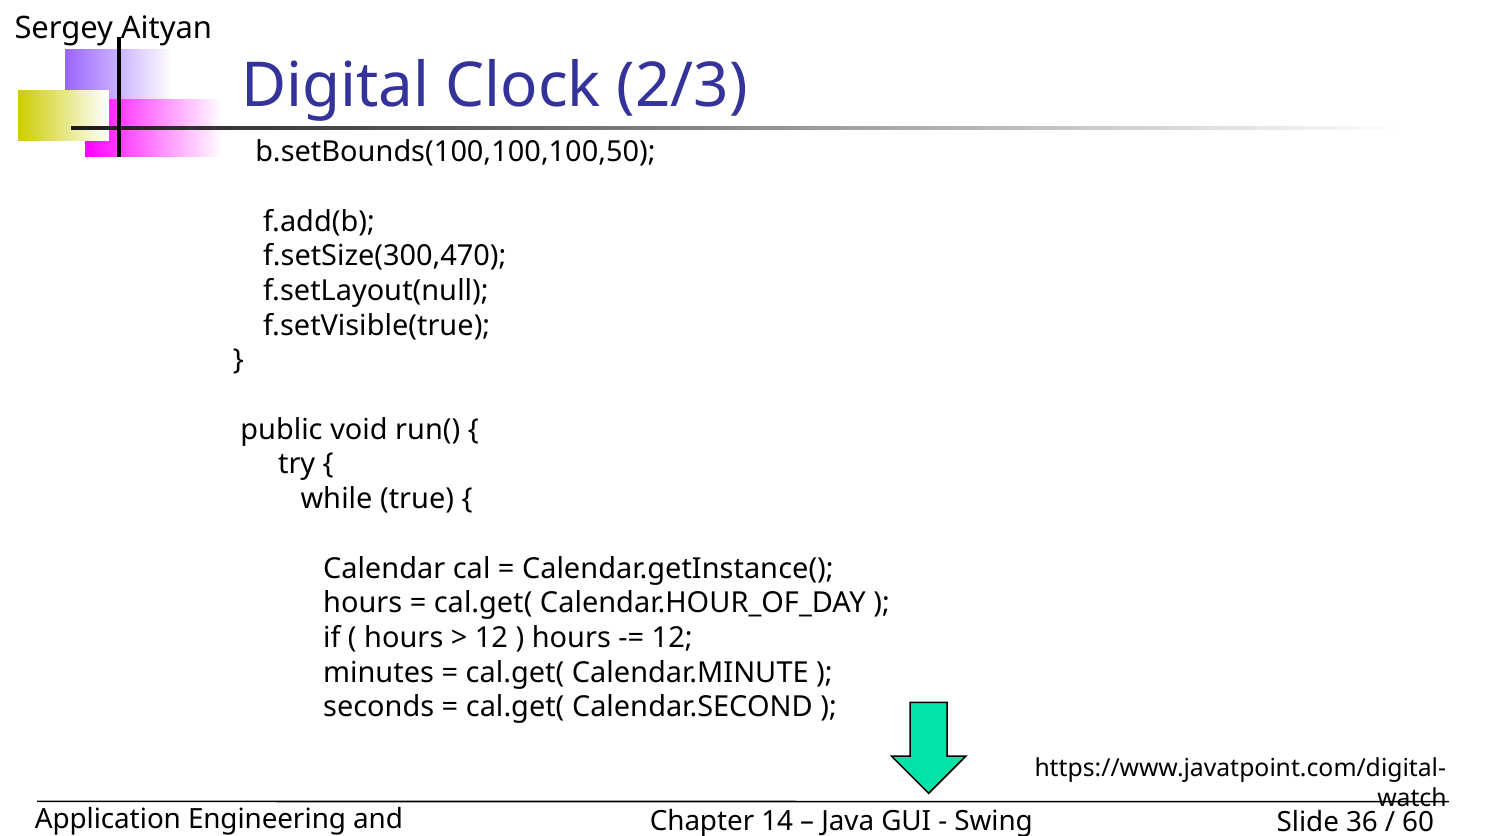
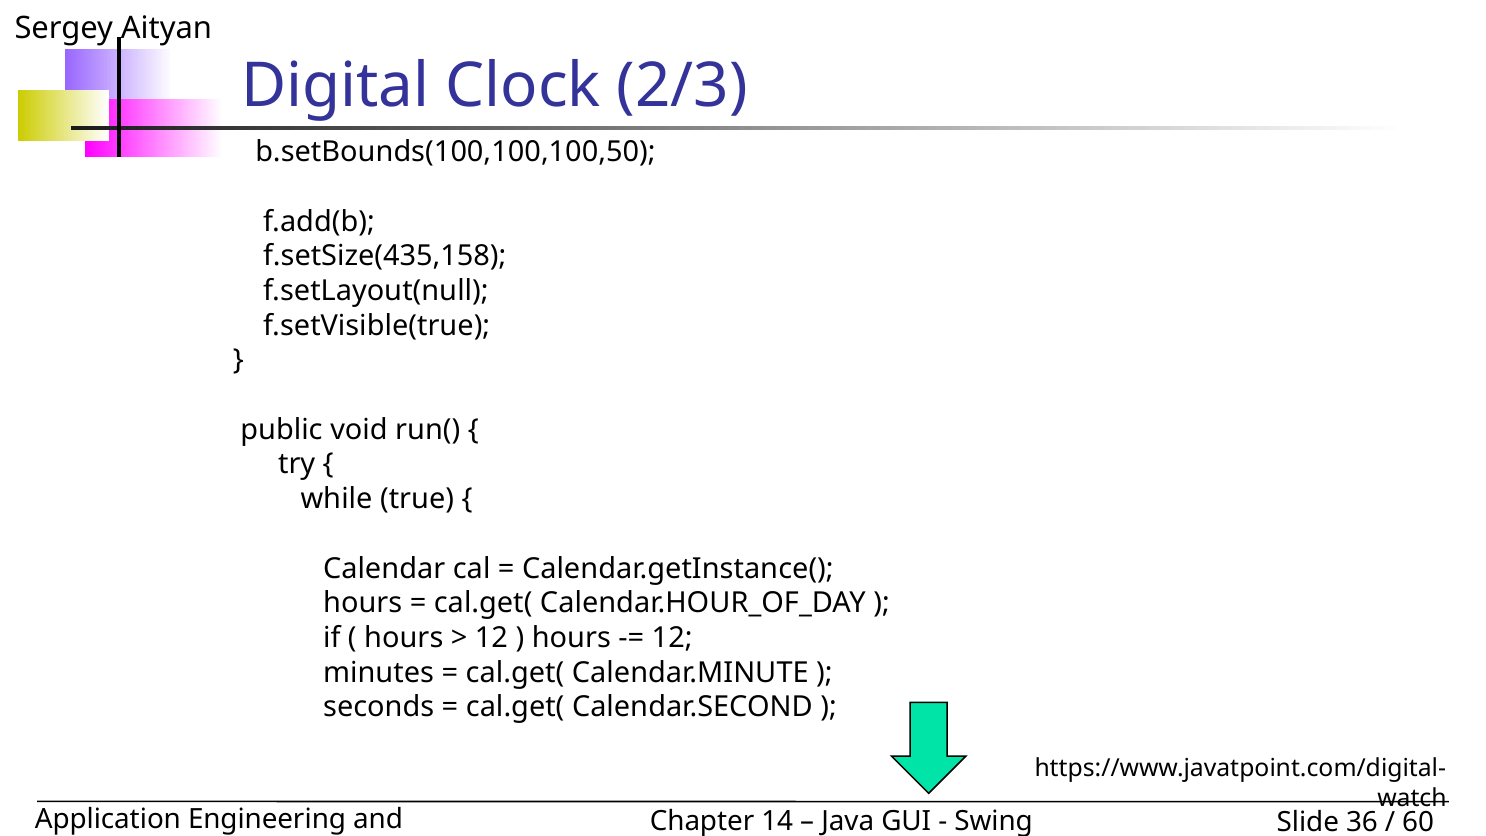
f.setSize(300,470: f.setSize(300,470 -> f.setSize(435,158
